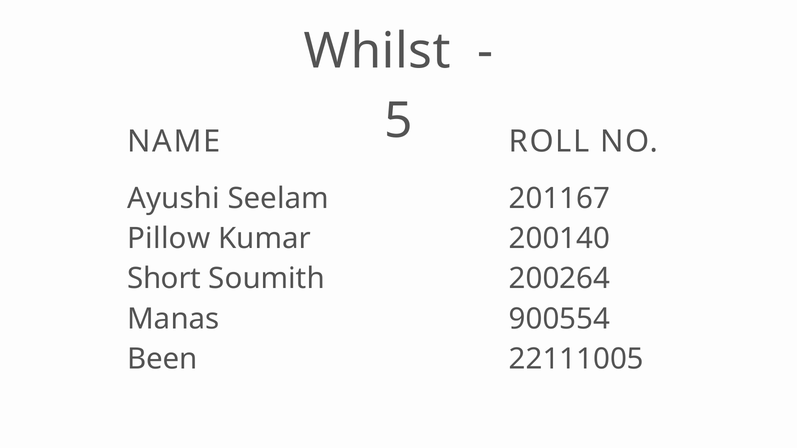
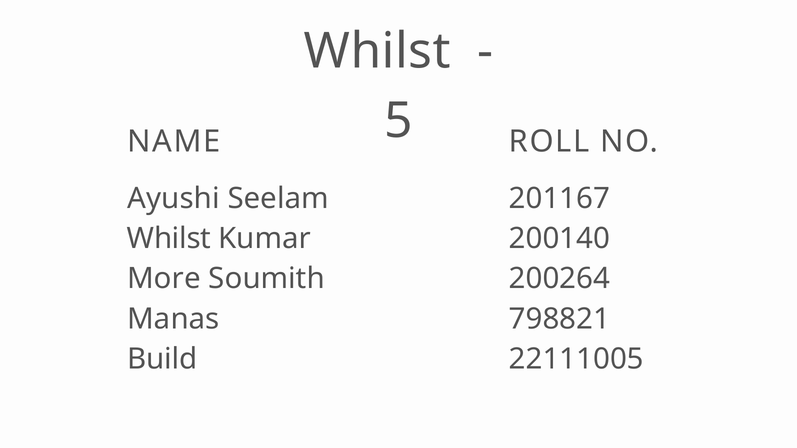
Pillow at (169, 239): Pillow -> Whilst
Short: Short -> More
900554: 900554 -> 798821
Been: Been -> Build
